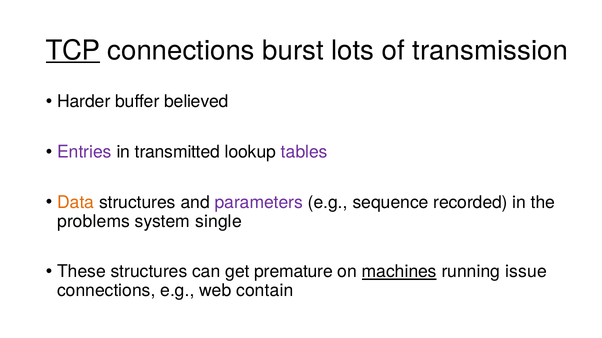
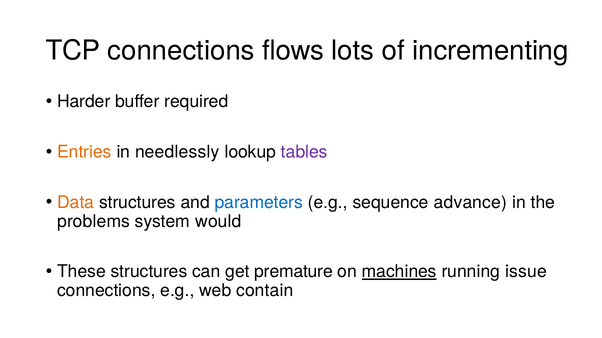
TCP underline: present -> none
burst: burst -> flows
transmission: transmission -> incrementing
believed: believed -> required
Entries colour: purple -> orange
transmitted: transmitted -> needlessly
parameters colour: purple -> blue
recorded: recorded -> advance
single: single -> would
